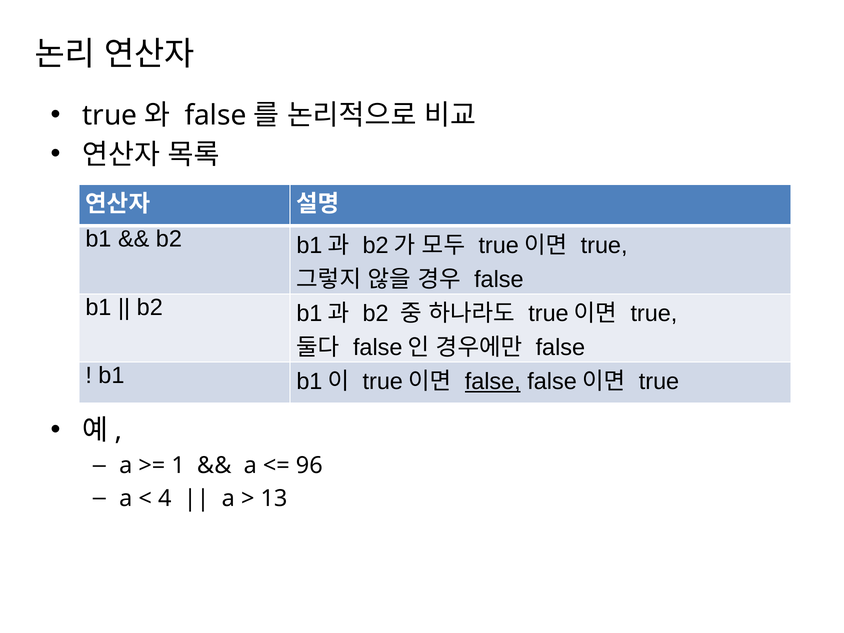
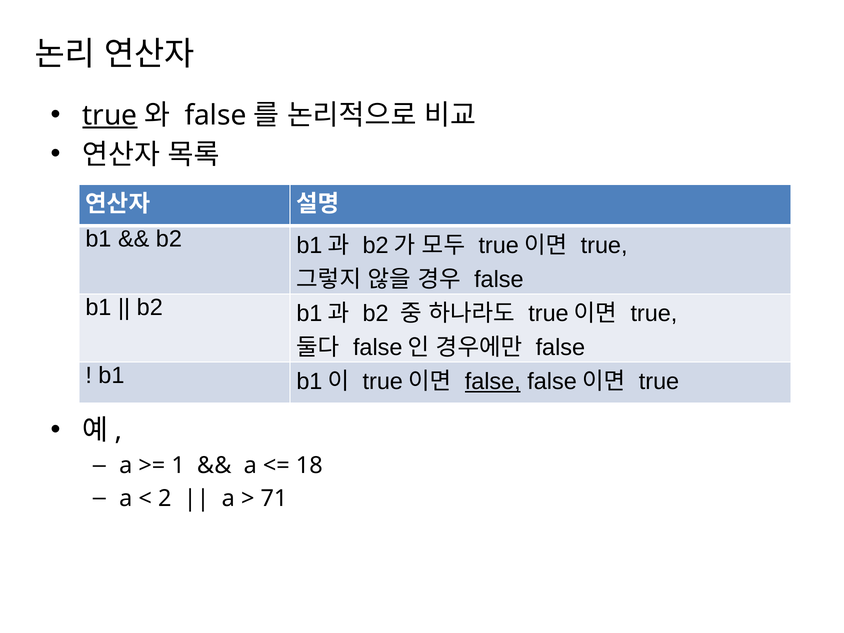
true at (110, 115) underline: none -> present
96: 96 -> 18
4: 4 -> 2
13: 13 -> 71
